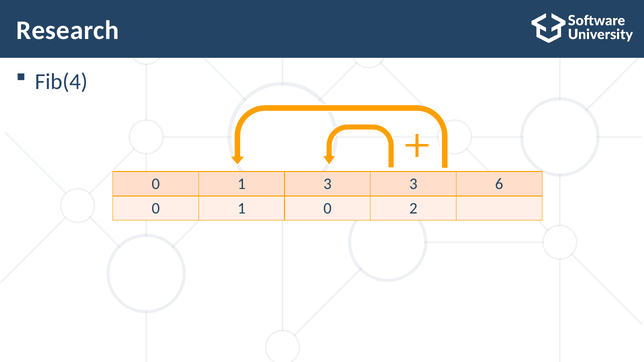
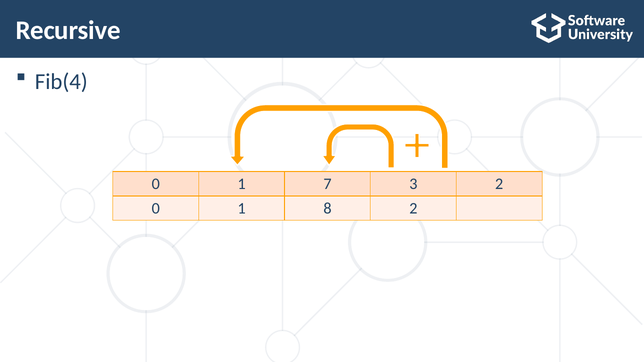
Research: Research -> Recursive
1 3: 3 -> 7
3 6: 6 -> 2
1 0: 0 -> 8
